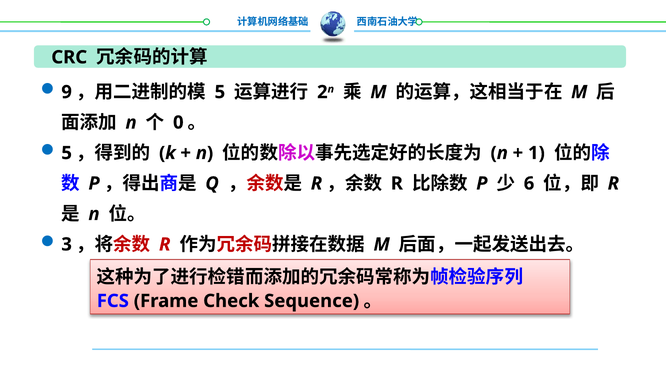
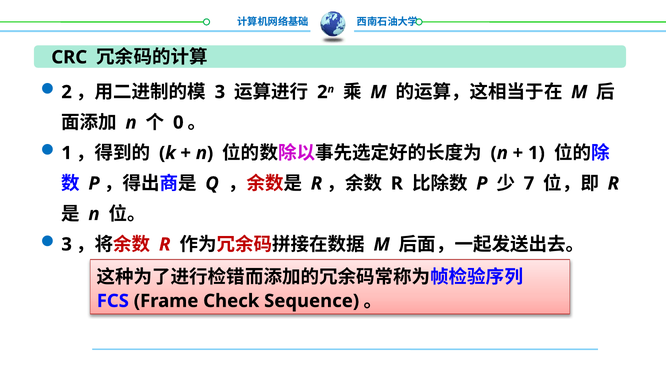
9: 9 -> 2
5 at (220, 92): 5 -> 3
5 at (67, 153): 5 -> 1
6: 6 -> 7
